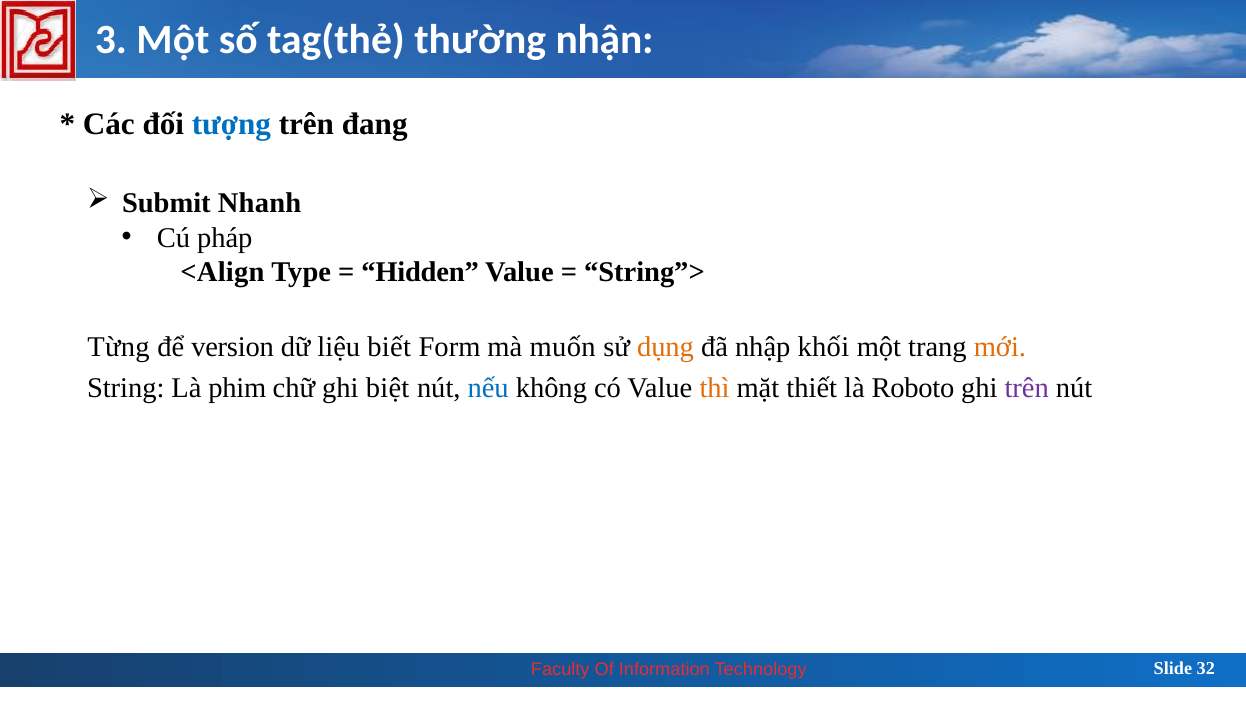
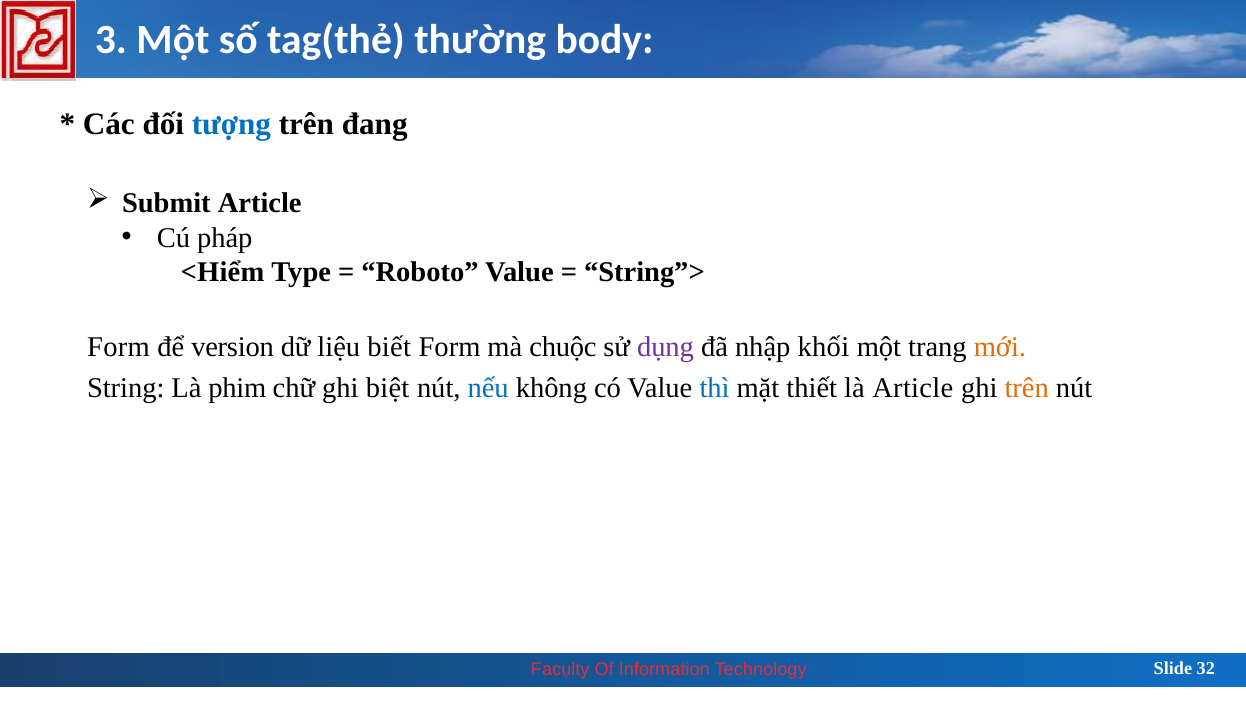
nhận: nhận -> body
Submit Nhanh: Nhanh -> Article
<Align: <Align -> <Hiểm
Hidden: Hidden -> Roboto
Từng at (119, 347): Từng -> Form
muốn: muốn -> chuộc
dụng colour: orange -> purple
thì colour: orange -> blue
là Roboto: Roboto -> Article
trên at (1027, 388) colour: purple -> orange
